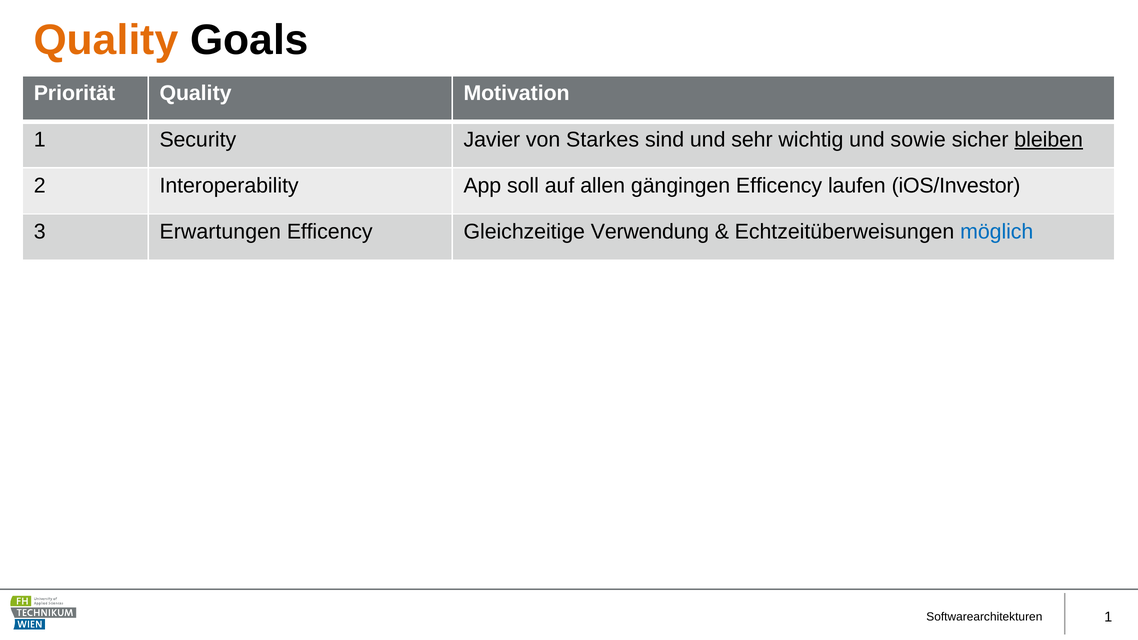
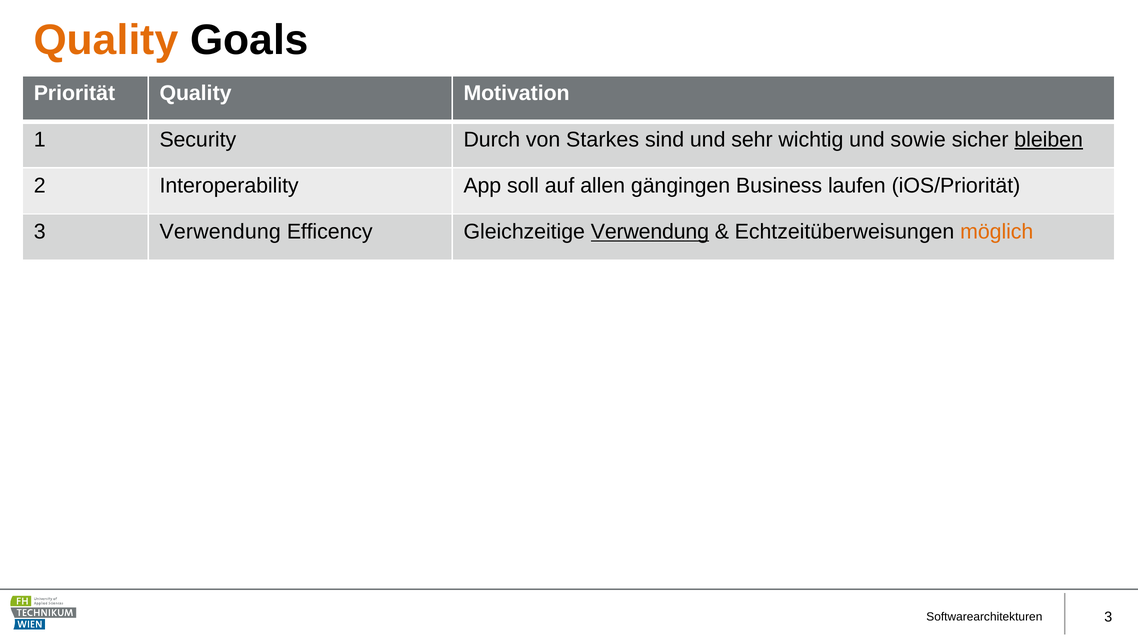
Javier: Javier -> Durch
gängingen Efficency: Efficency -> Business
iOS/Investor: iOS/Investor -> iOS/Priorität
3 Erwartungen: Erwartungen -> Verwendung
Verwendung at (650, 232) underline: none -> present
möglich colour: blue -> orange
Softwarearchitekturen 1: 1 -> 3
